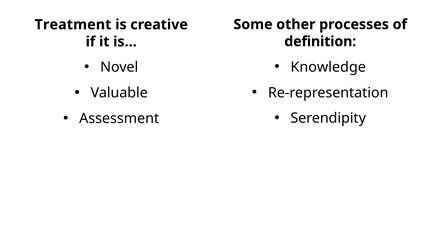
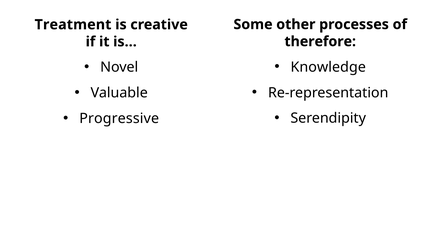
definition: definition -> therefore
Assessment: Assessment -> Progressive
